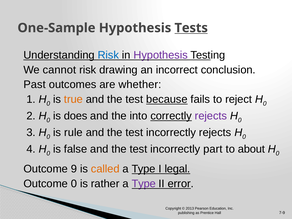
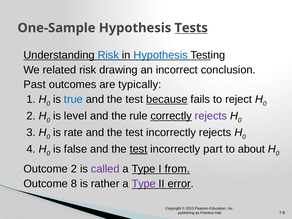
Hypothesis at (161, 55) colour: purple -> blue
cannot: cannot -> related
whether: whether -> typically
true colour: orange -> blue
does: does -> level
into: into -> rule
rule: rule -> rate
test at (138, 149) underline: none -> present
Outcome 9: 9 -> 2
called colour: orange -> purple
legal: legal -> from
Outcome 0: 0 -> 8
